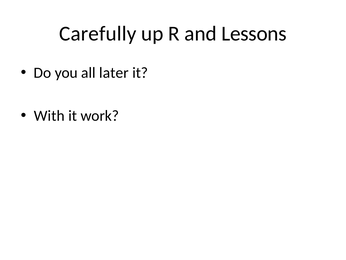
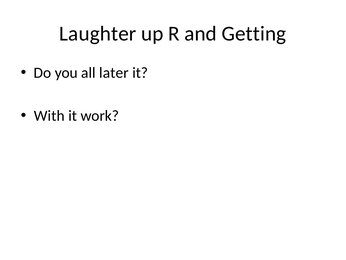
Carefully: Carefully -> Laughter
Lessons: Lessons -> Getting
